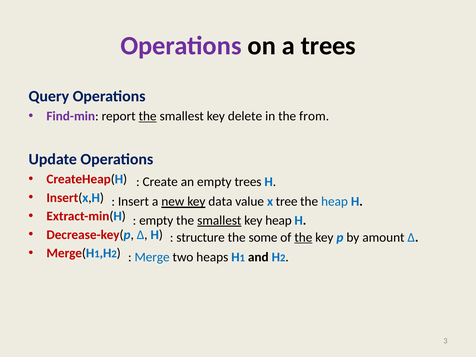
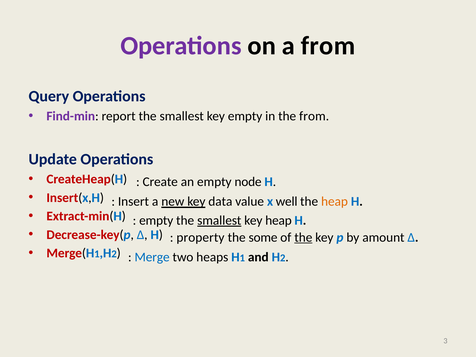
a trees: trees -> from
the at (148, 116) underline: present -> none
key delete: delete -> empty
empty trees: trees -> node
tree: tree -> well
heap at (334, 202) colour: blue -> orange
structure: structure -> property
